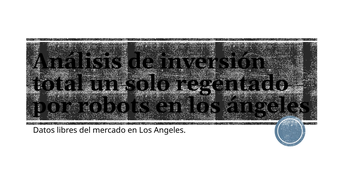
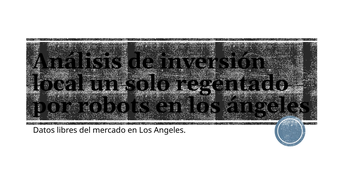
total: total -> local
